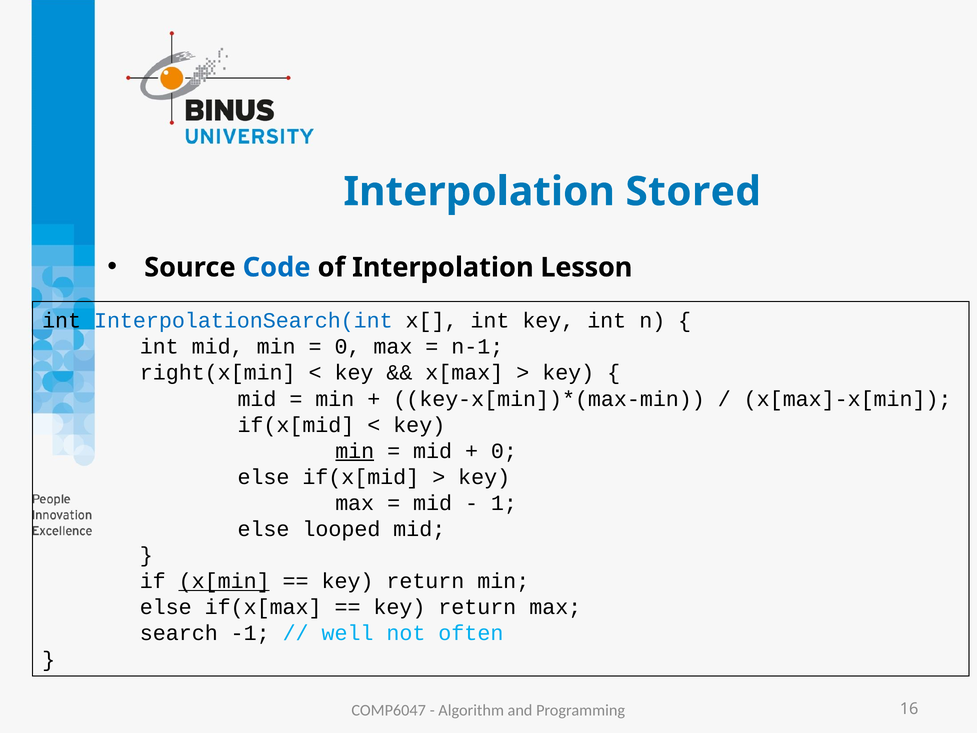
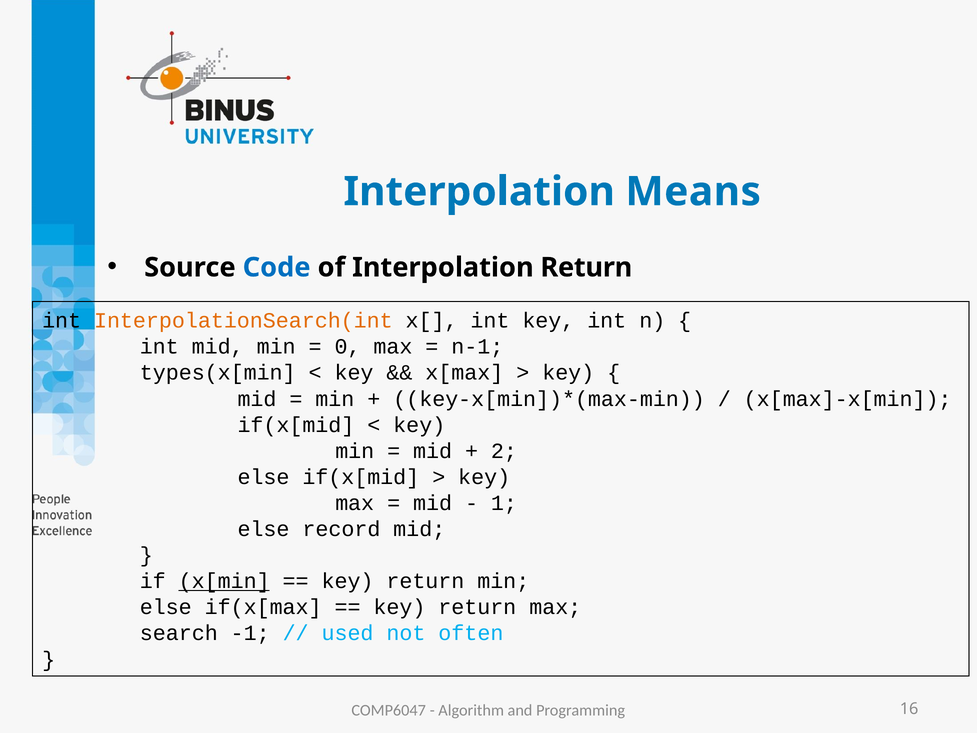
Stored: Stored -> Means
Interpolation Lesson: Lesson -> Return
InterpolationSearch(int colour: blue -> orange
right(x[min: right(x[min -> types(x[min
min at (355, 451) underline: present -> none
0 at (504, 451): 0 -> 2
looped: looped -> record
well: well -> used
